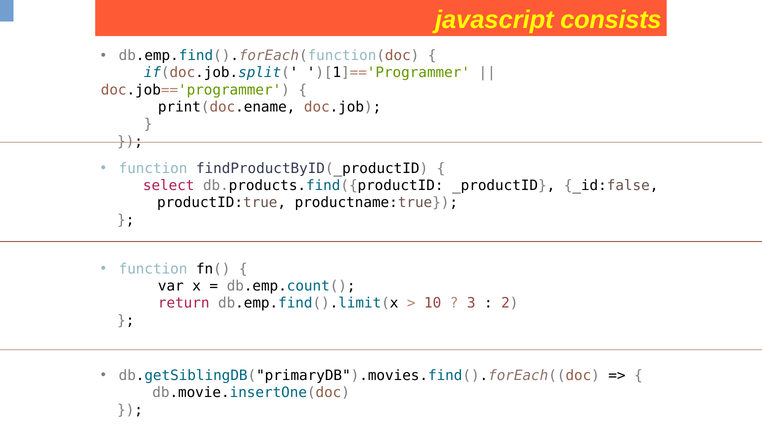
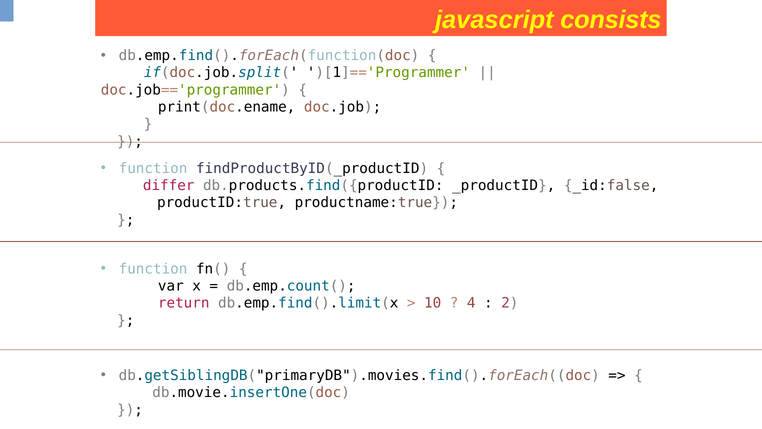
select: select -> differ
3: 3 -> 4
